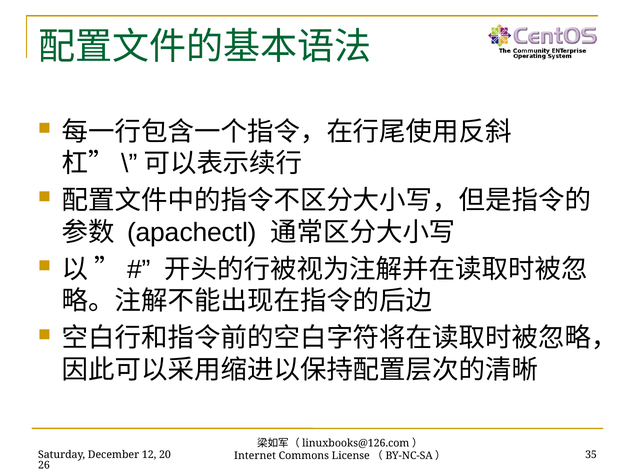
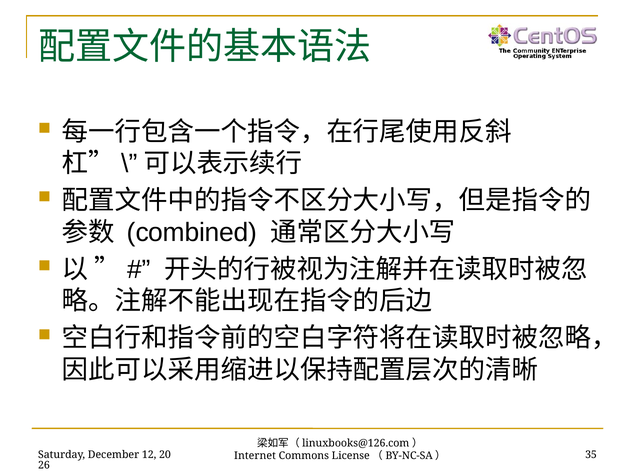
apachectl: apachectl -> combined
